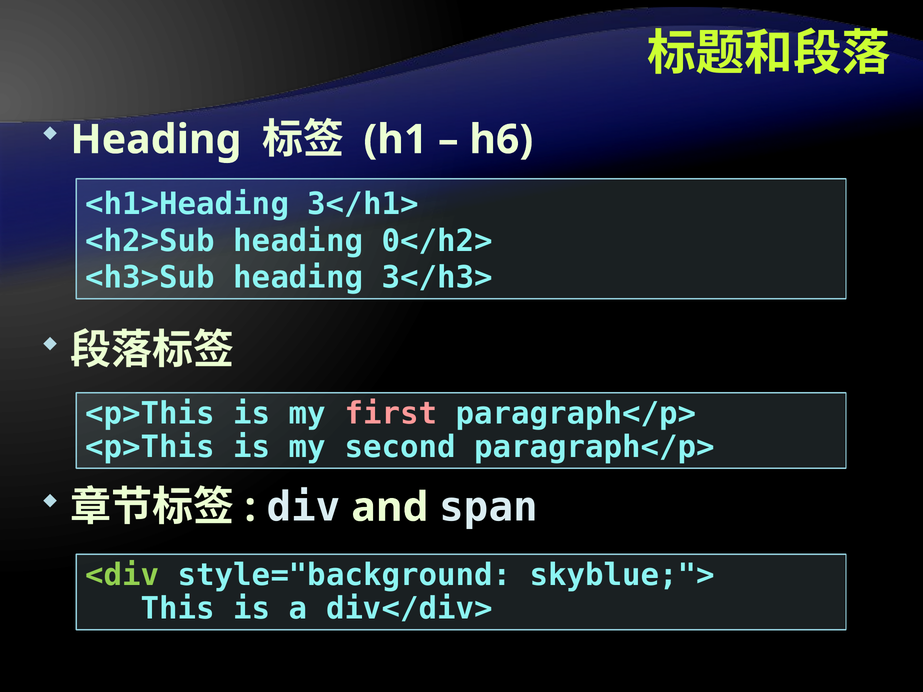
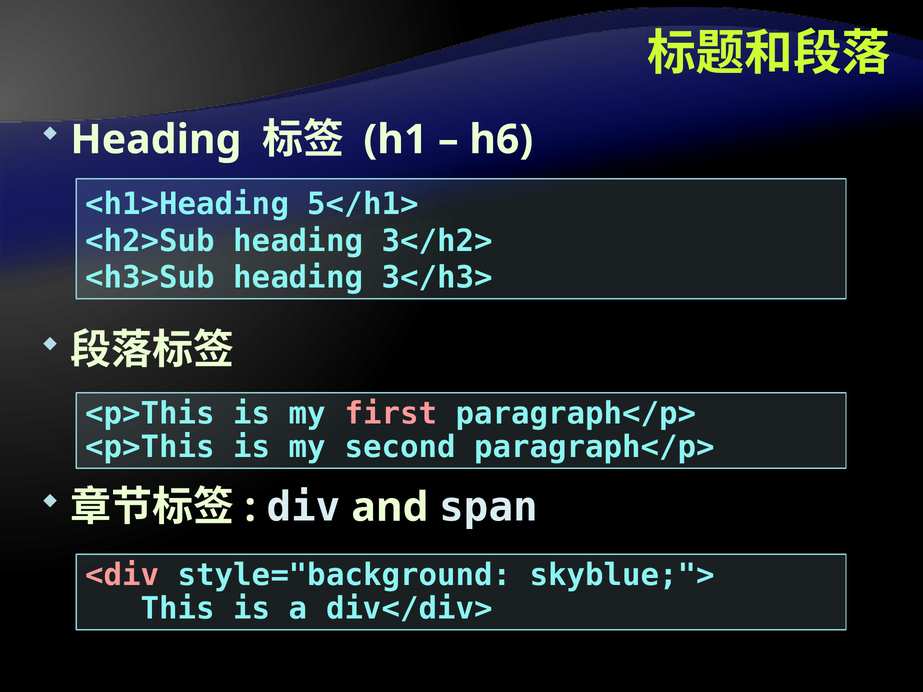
3</h1>: 3</h1> -> 5</h1>
0</h2>: 0</h2> -> 3</h2>
<div colour: light green -> pink
